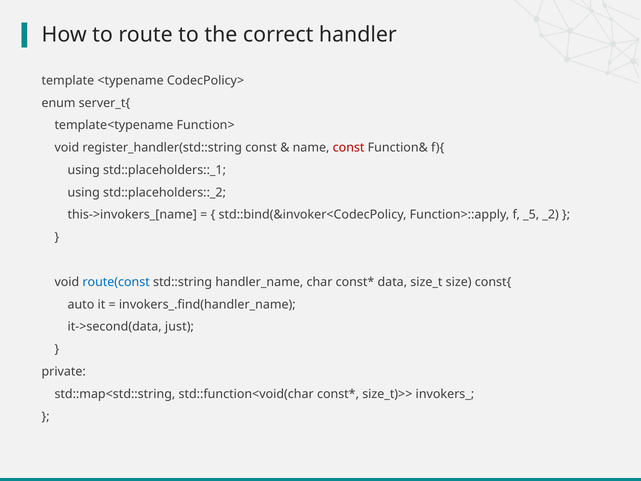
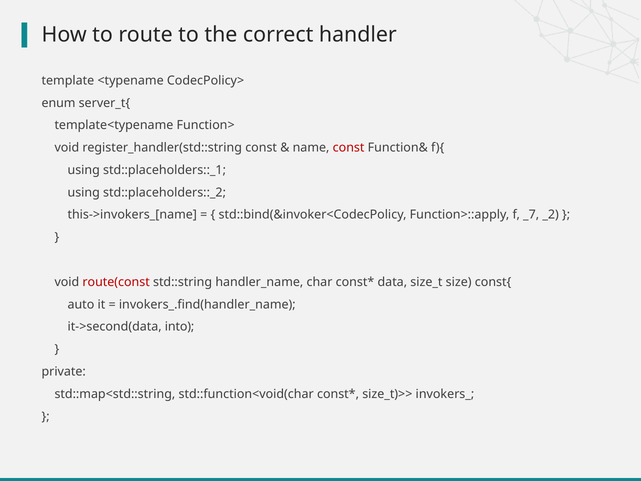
_5: _5 -> _7
route(const colour: blue -> red
just: just -> into
